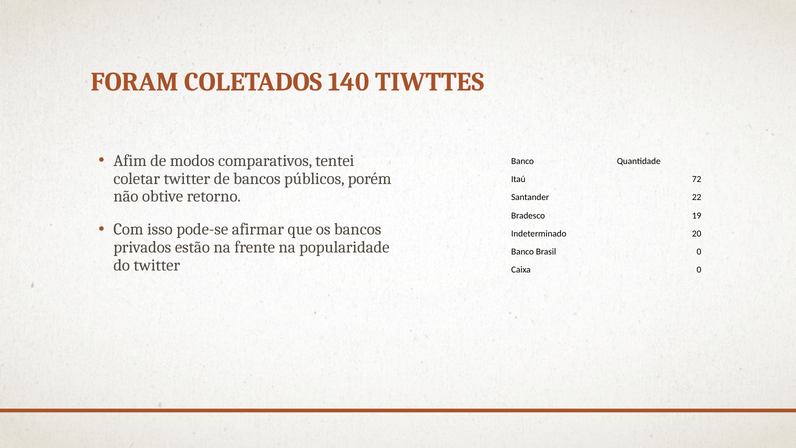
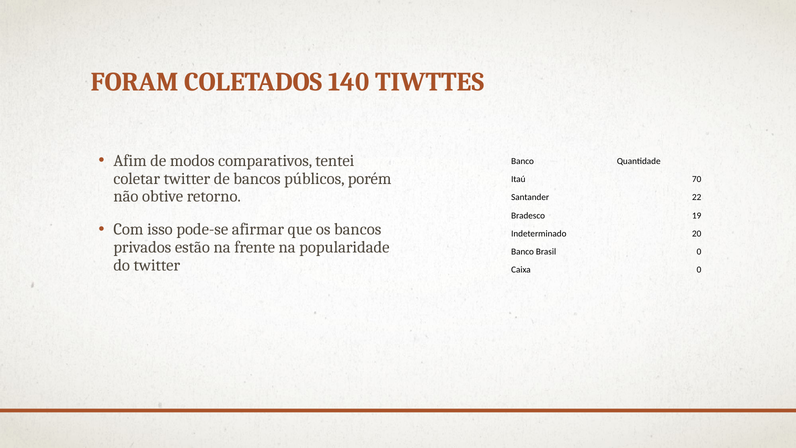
72: 72 -> 70
